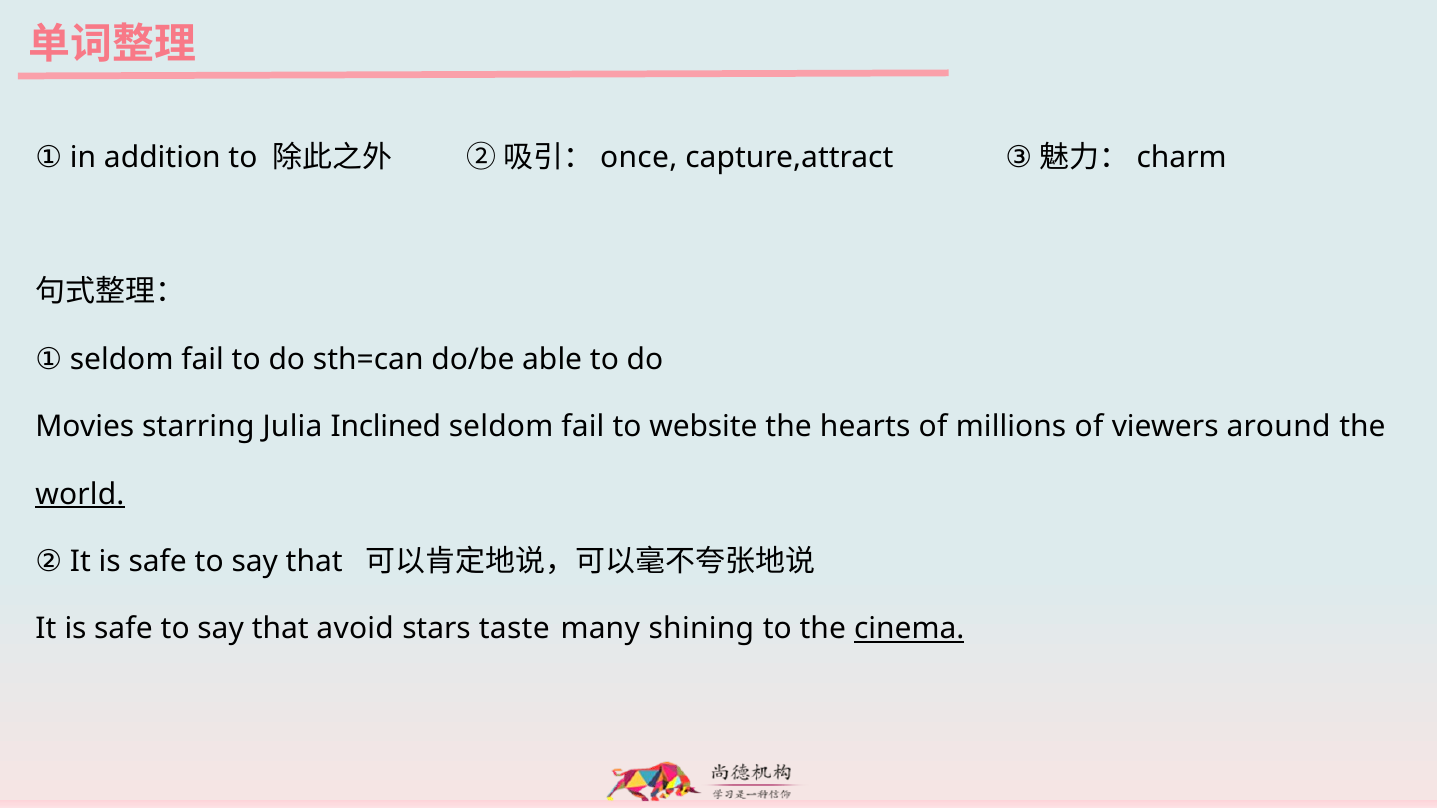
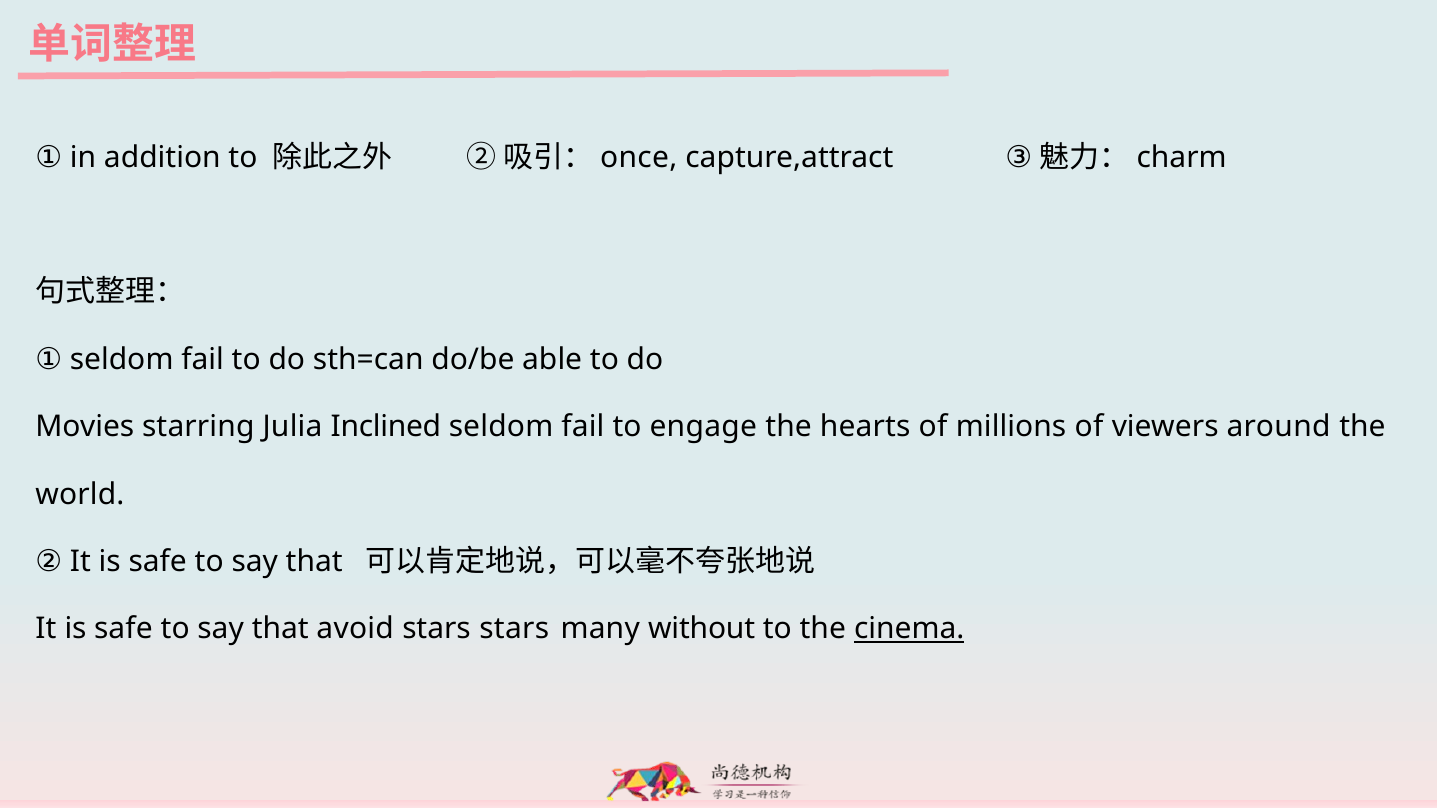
website: website -> engage
world underline: present -> none
stars taste: taste -> stars
shining: shining -> without
